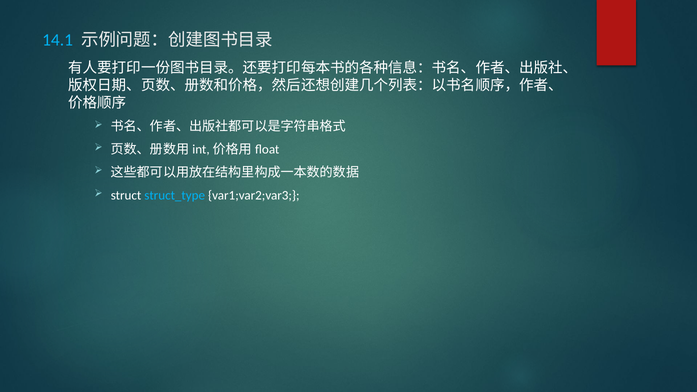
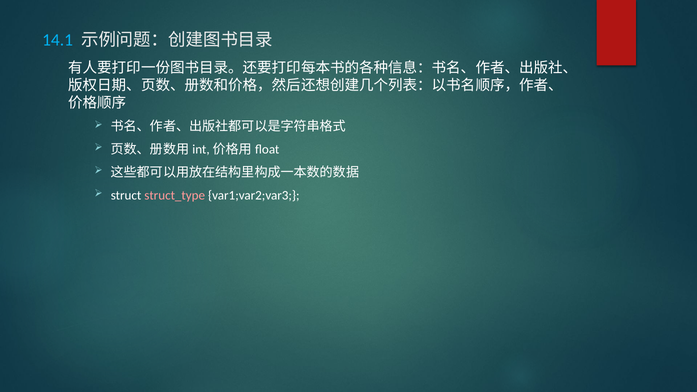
struct_type colour: light blue -> pink
